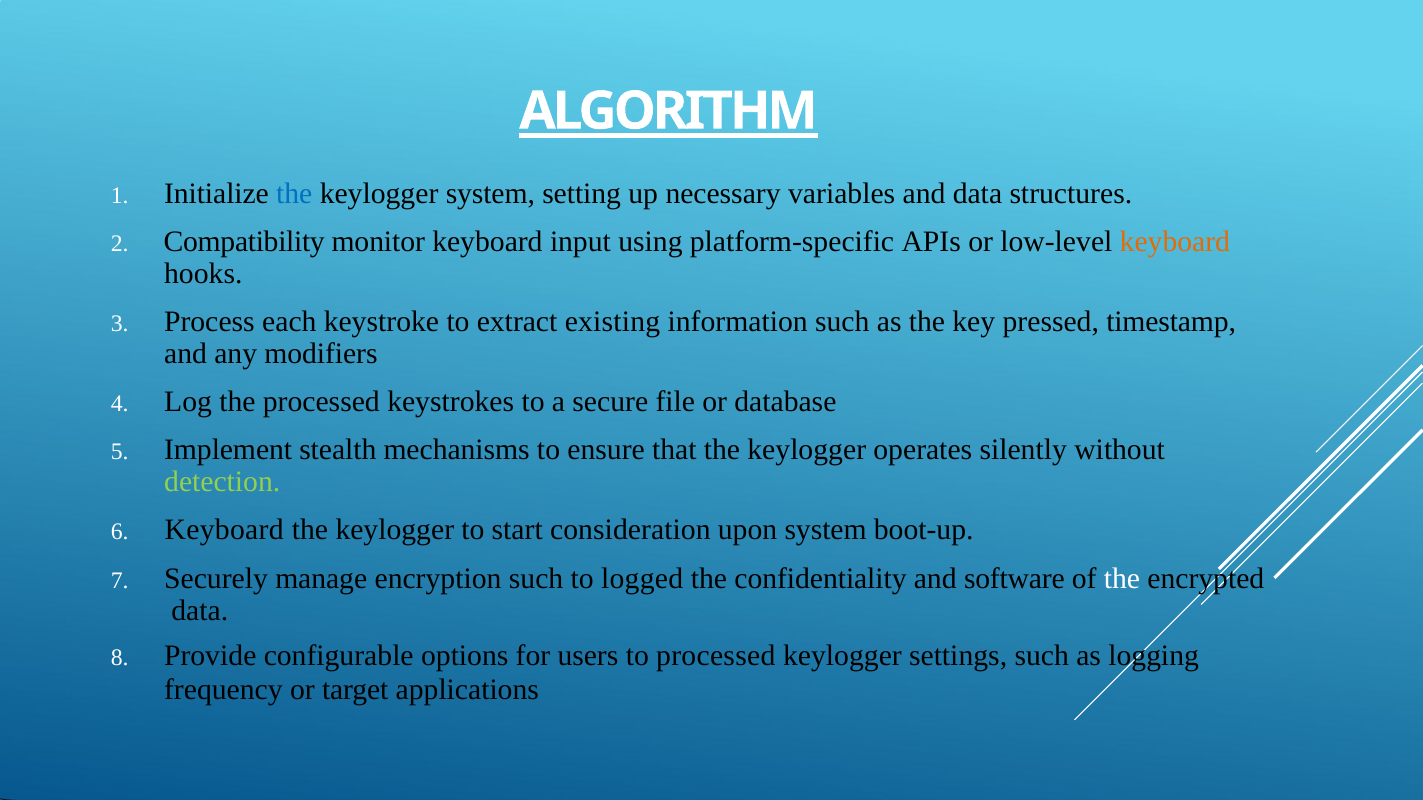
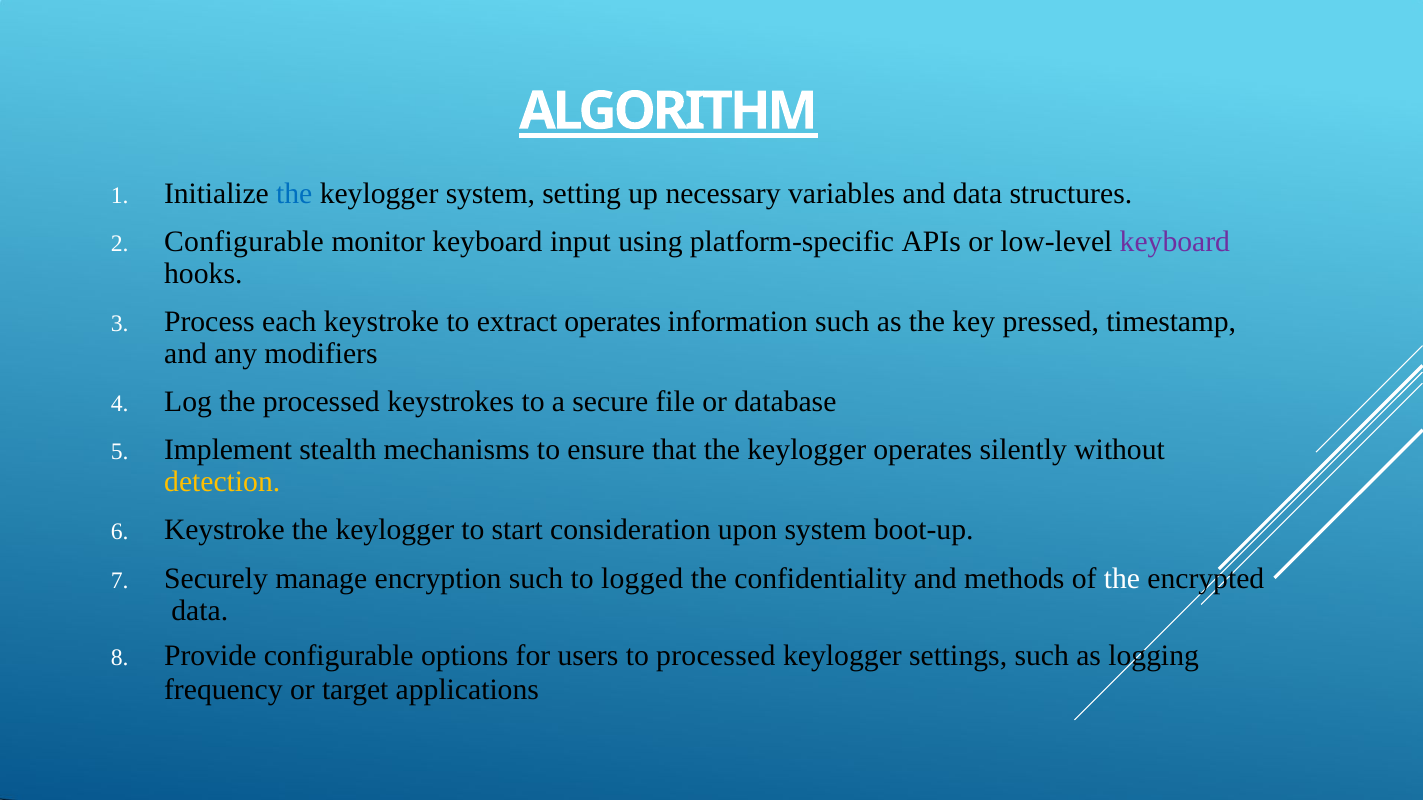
Compatibility at (244, 242): Compatibility -> Configurable
keyboard at (1175, 242) colour: orange -> purple
extract existing: existing -> operates
detection colour: light green -> yellow
Keyboard at (224, 530): Keyboard -> Keystroke
software: software -> methods
